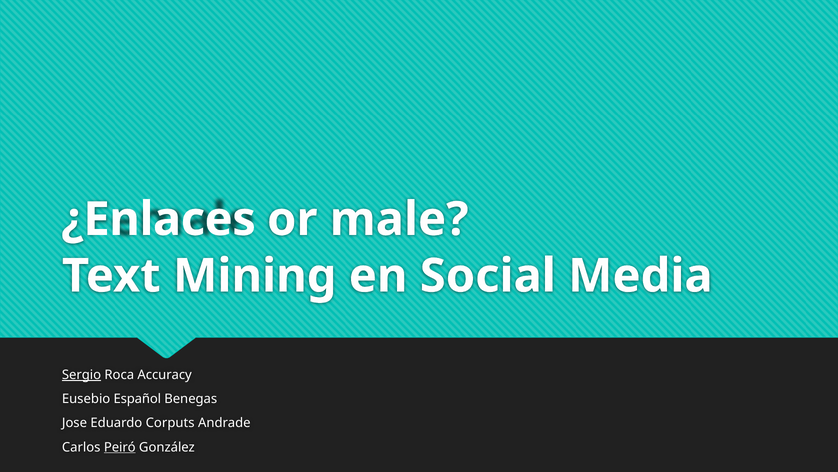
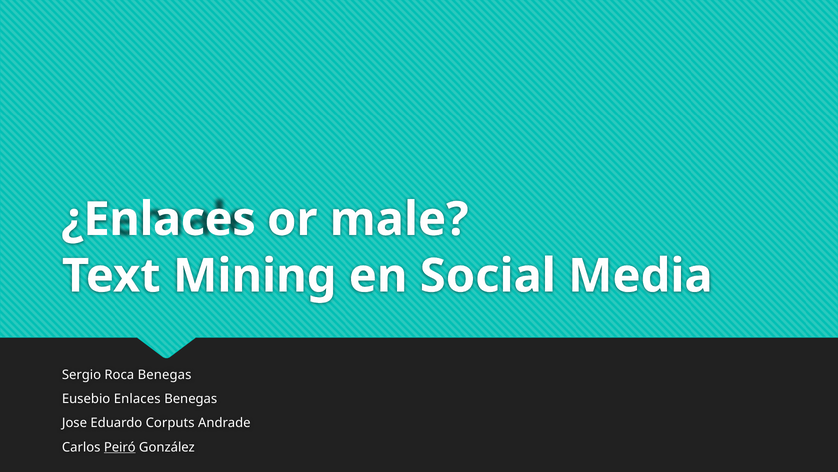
Sergio underline: present -> none
Roca Accuracy: Accuracy -> Benegas
Español: Español -> Enlaces
